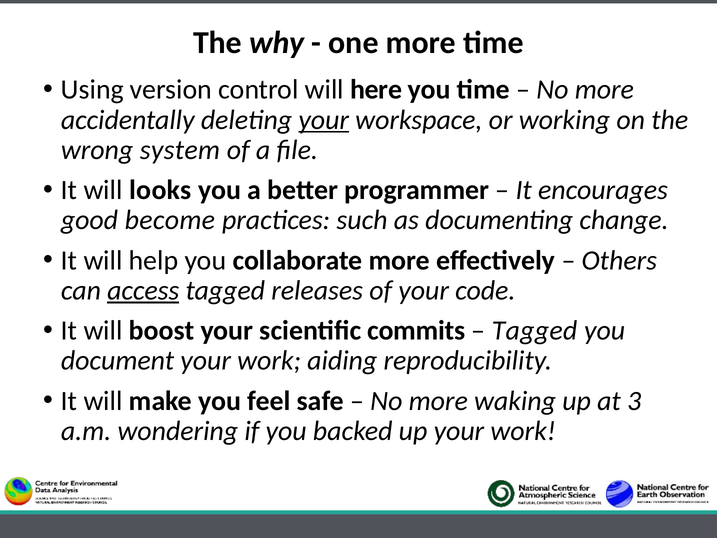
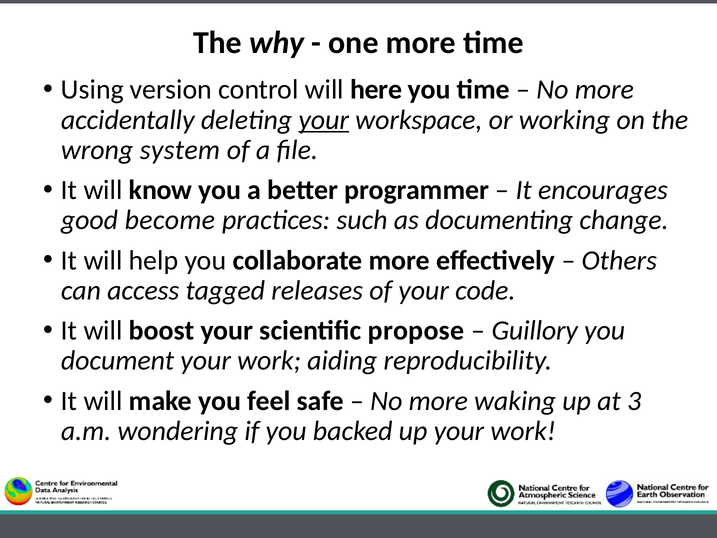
looks: looks -> know
access underline: present -> none
commits: commits -> propose
Tagged at (535, 330): Tagged -> Guillory
